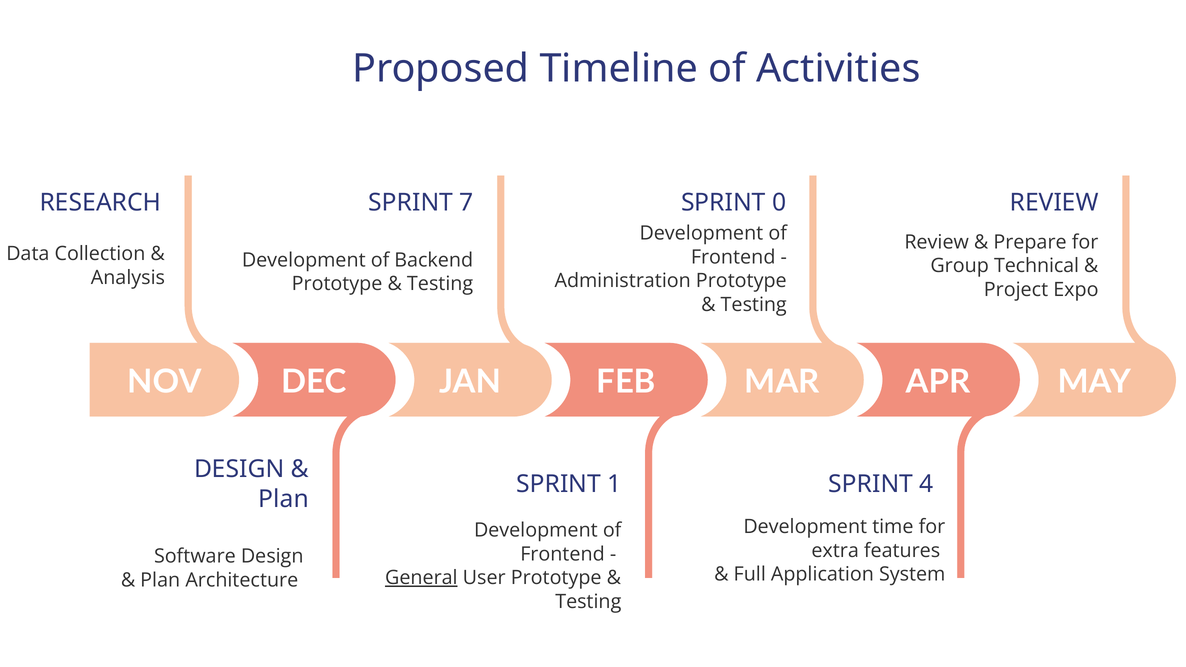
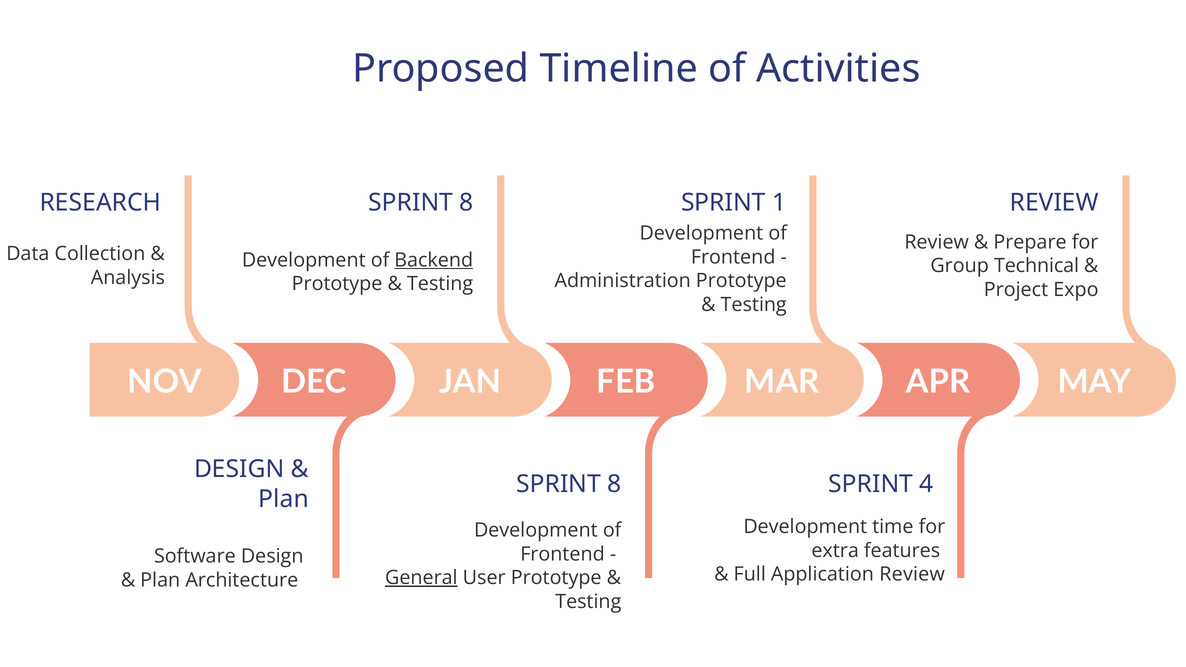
7 at (467, 203): 7 -> 8
0: 0 -> 1
Backend underline: none -> present
1 at (614, 484): 1 -> 8
Application System: System -> Review
